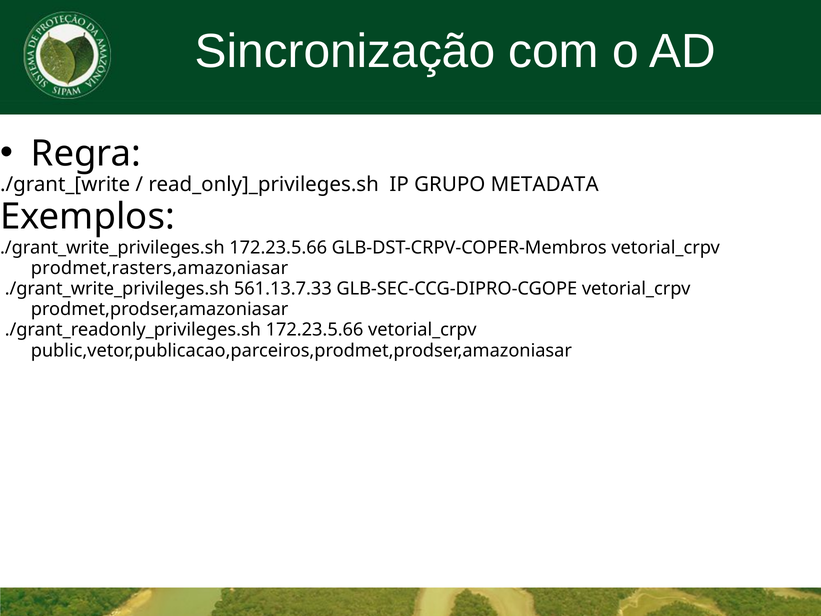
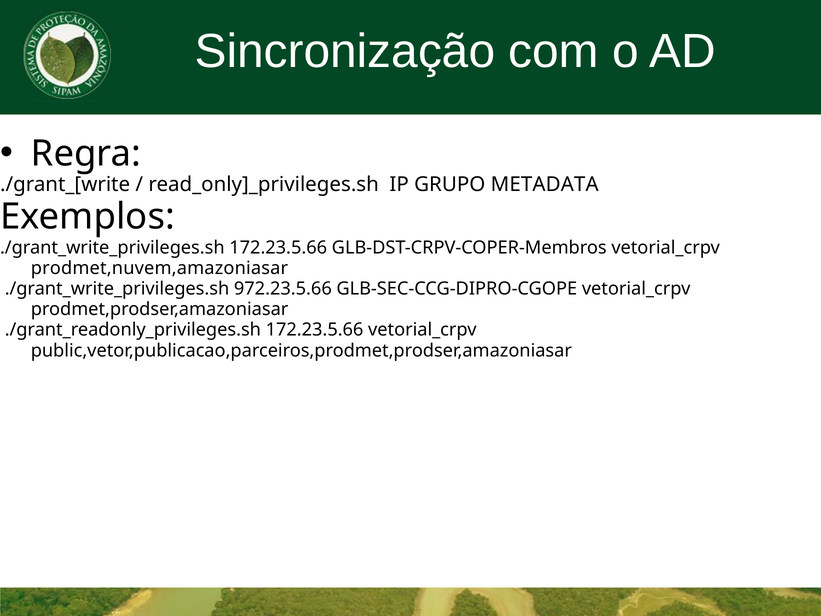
prodmet,rasters,amazoniasar: prodmet,rasters,amazoniasar -> prodmet,nuvem,amazoniasar
561.13.7.33: 561.13.7.33 -> 972.23.5.66
